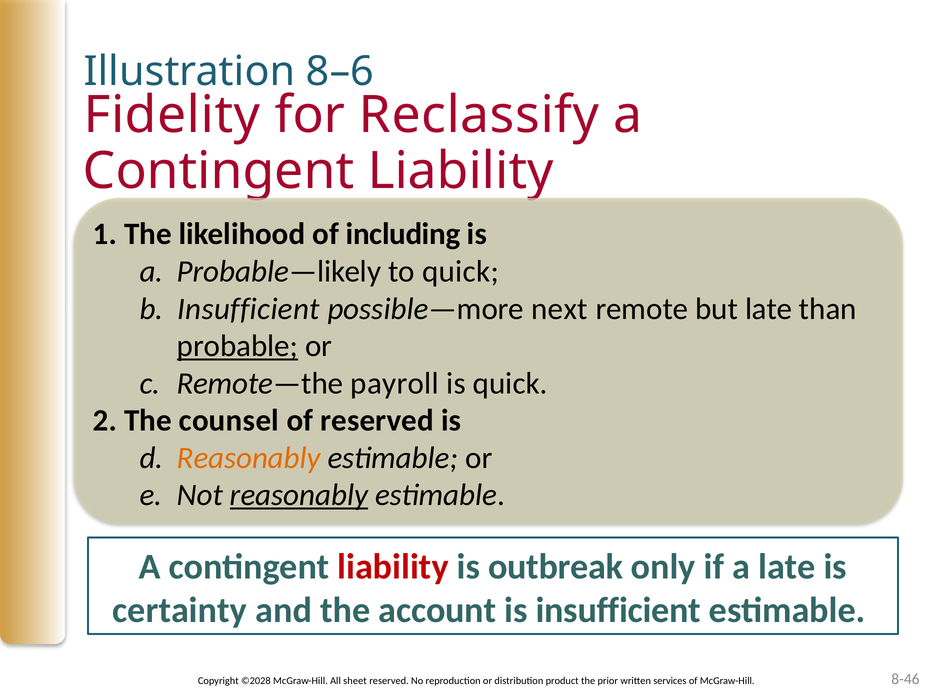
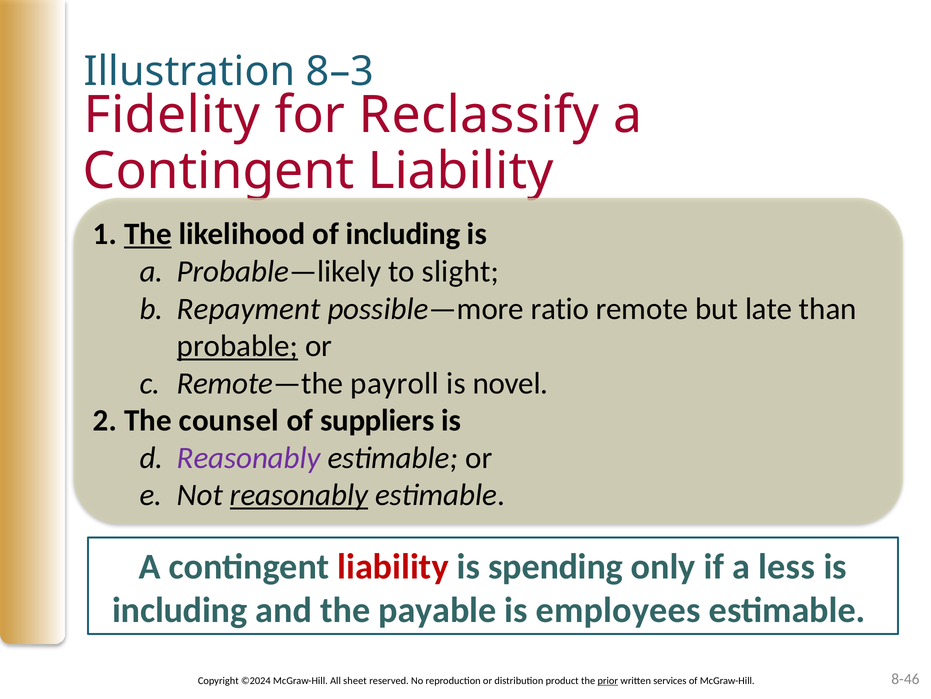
8–6: 8–6 -> 8–3
The at (148, 234) underline: none -> present
to quick: quick -> slight
Insufficient at (249, 308): Insufficient -> Repayment
next: next -> ratio
is quick: quick -> novel
of reserved: reserved -> suppliers
Reasonably at (249, 457) colour: orange -> purple
outbreak: outbreak -> spending
a late: late -> less
certainty at (180, 609): certainty -> including
account: account -> payable
is insufficient: insufficient -> employees
©2028: ©2028 -> ©2024
prior underline: none -> present
